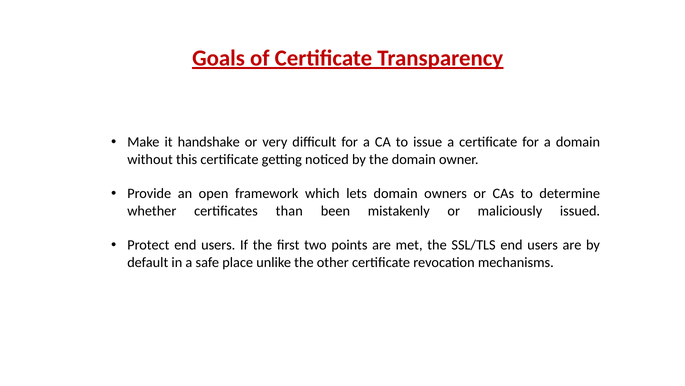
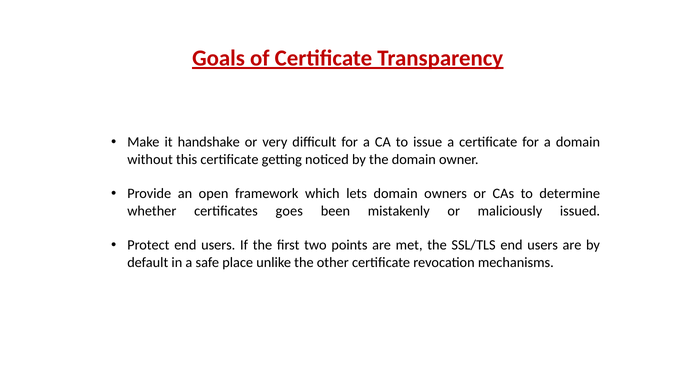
than: than -> goes
